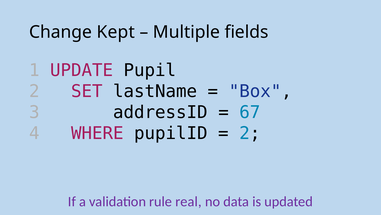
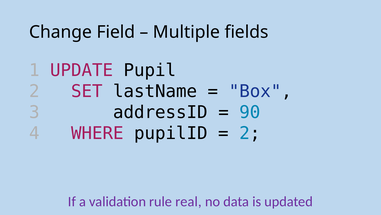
Kept: Kept -> Field
67: 67 -> 90
